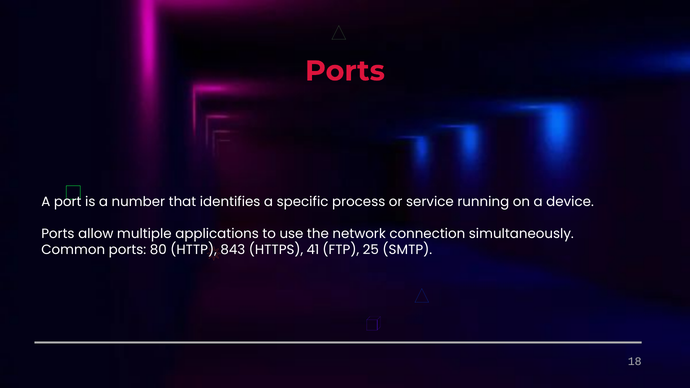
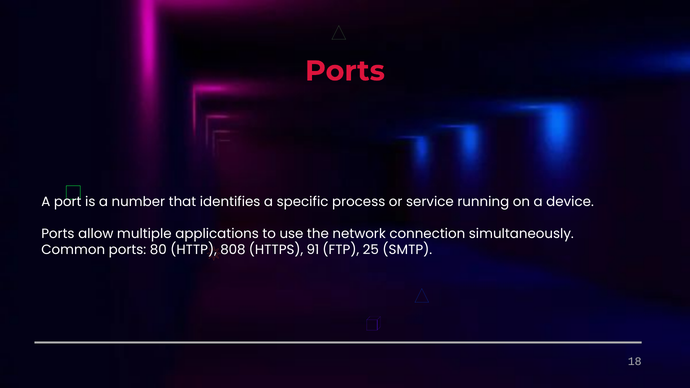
843: 843 -> 808
41: 41 -> 91
